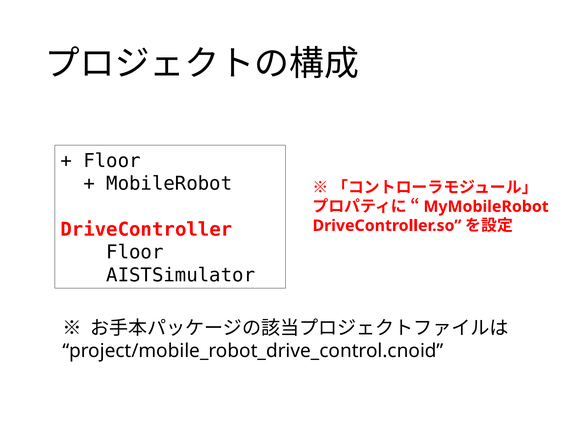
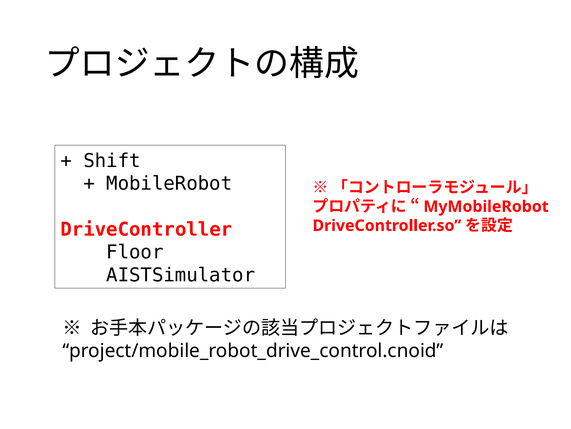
Floor at (112, 160): Floor -> Shift
